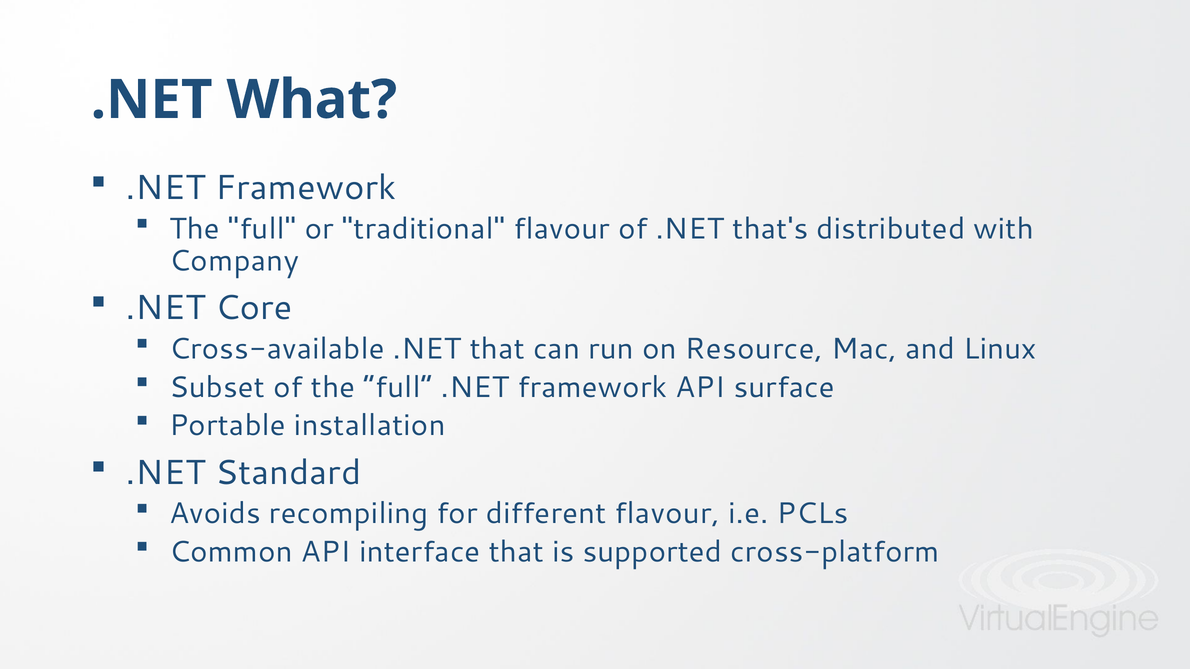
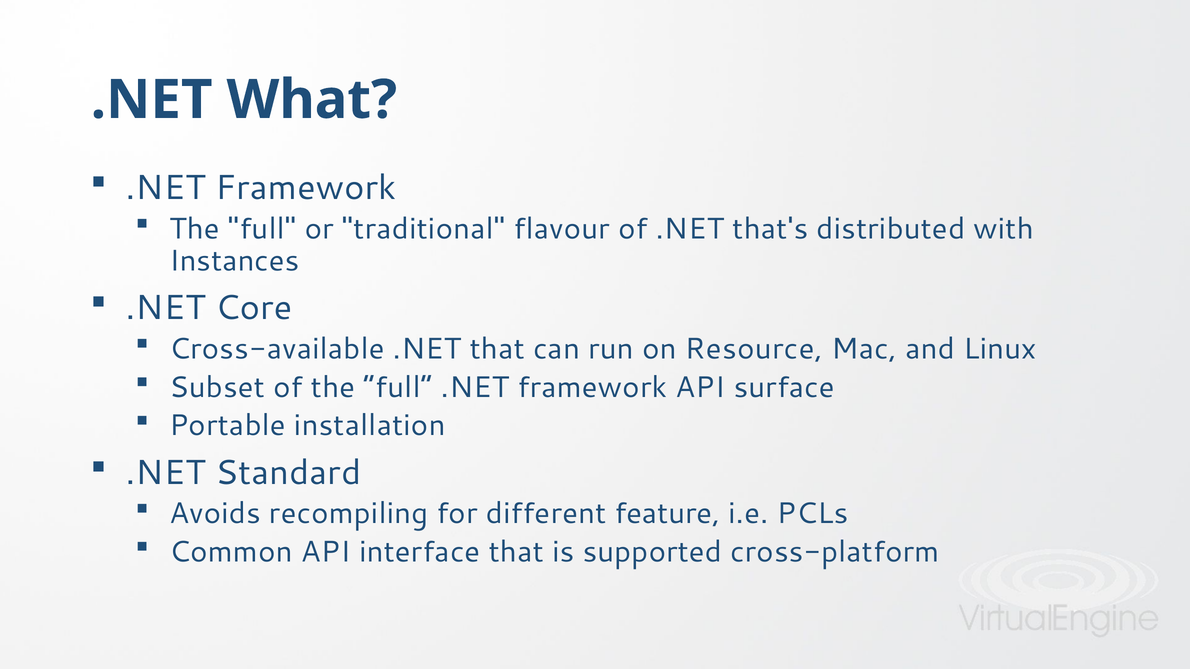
Company: Company -> Instances
different flavour: flavour -> feature
